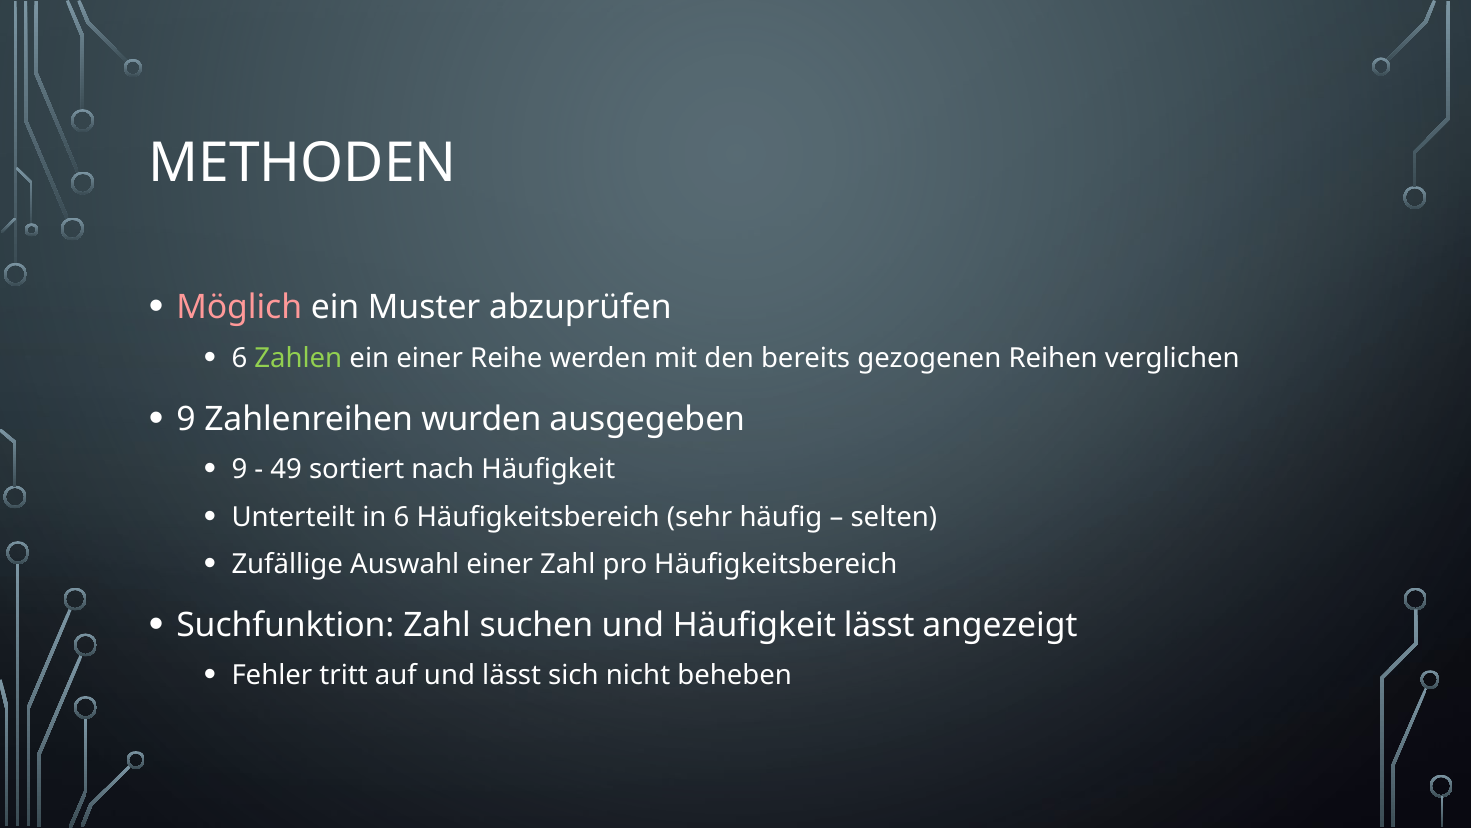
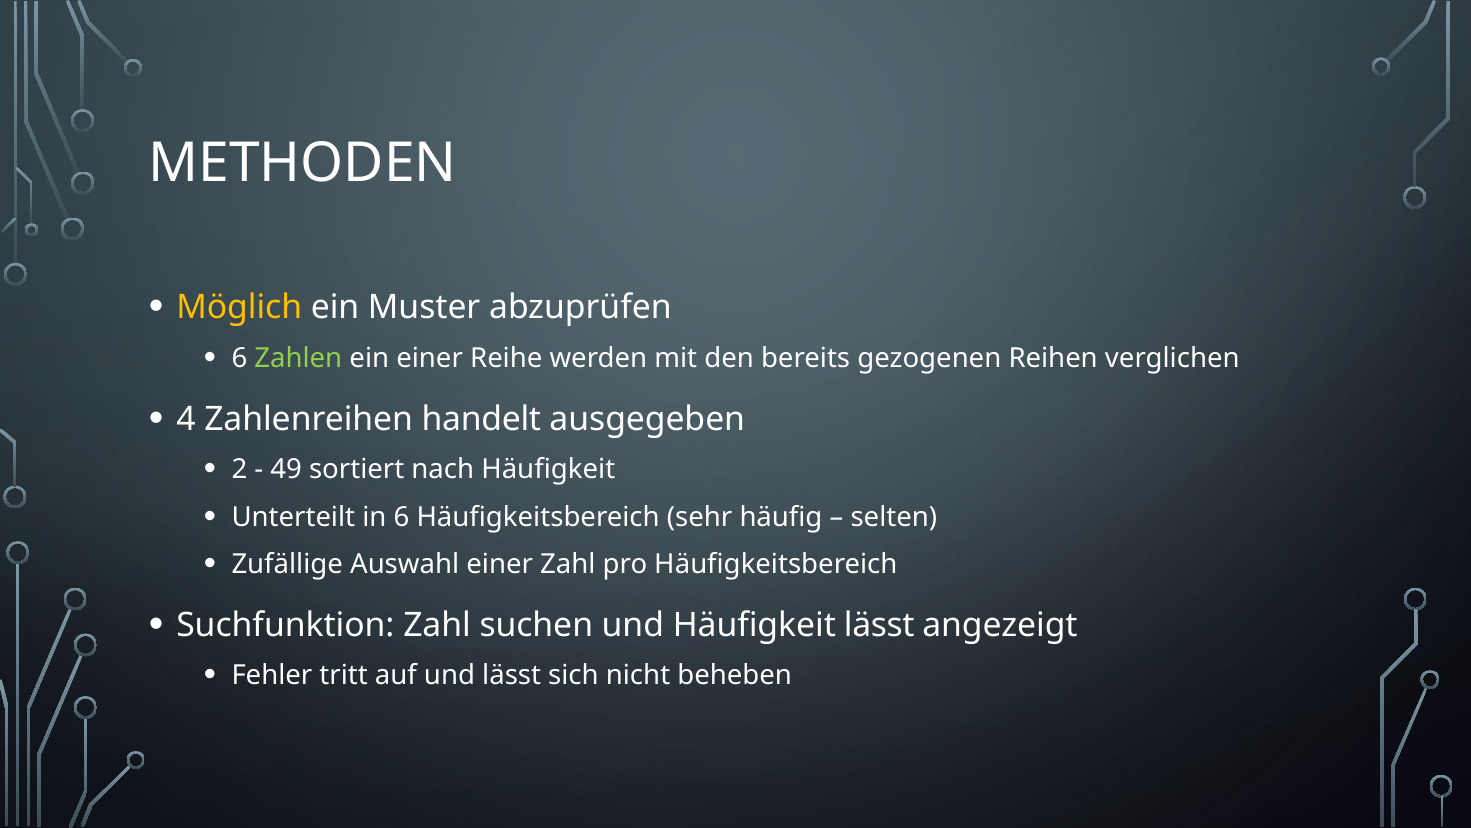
Möglich colour: pink -> yellow
9 at (186, 419): 9 -> 4
wurden: wurden -> handelt
9 at (239, 469): 9 -> 2
